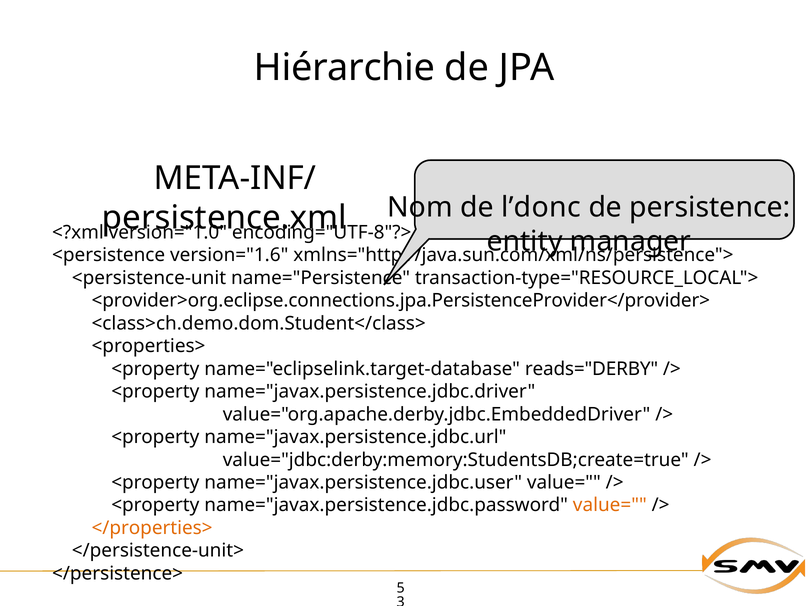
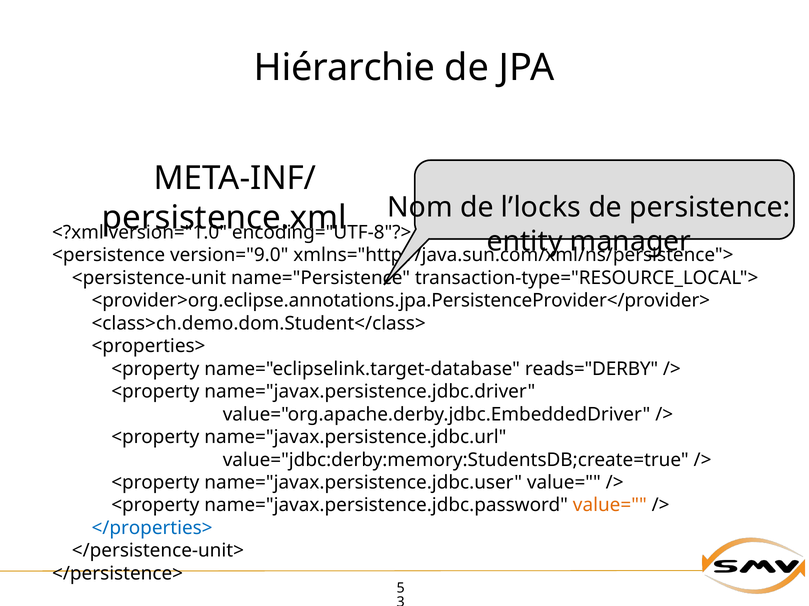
l’donc: l’donc -> l’locks
version="1.6: version="1.6 -> version="9.0
<provider>org.eclipse.connections.jpa.PersistenceProvider</provider>: <provider>org.eclipse.connections.jpa.PersistenceProvider</provider> -> <provider>org.eclipse.annotations.jpa.PersistenceProvider</provider>
</properties> colour: orange -> blue
